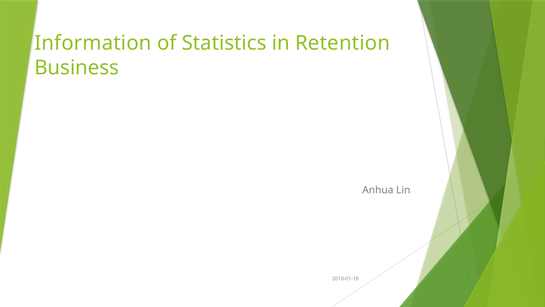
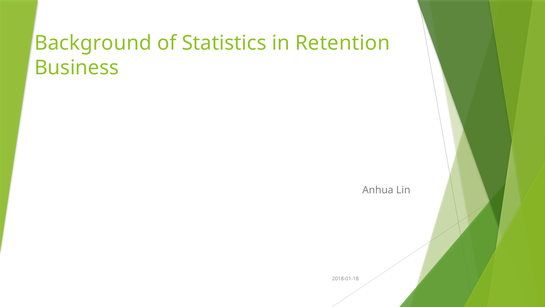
Information: Information -> Background
